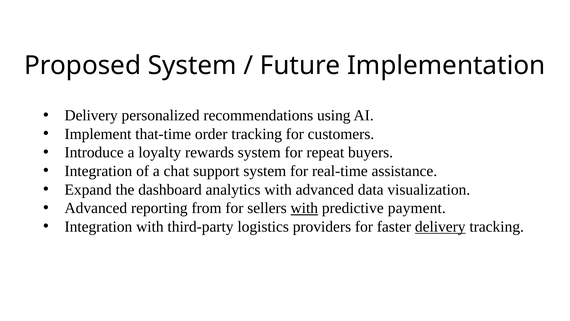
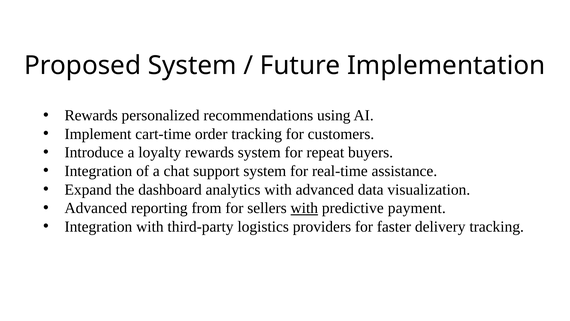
Delivery at (91, 115): Delivery -> Rewards
that-time: that-time -> cart-time
delivery at (440, 226) underline: present -> none
